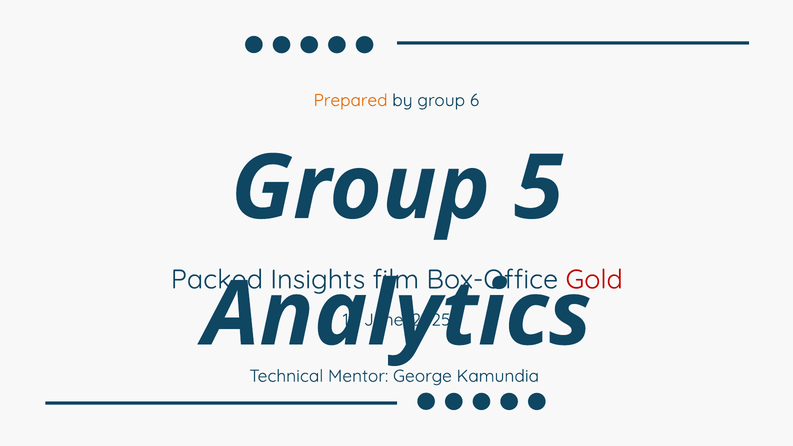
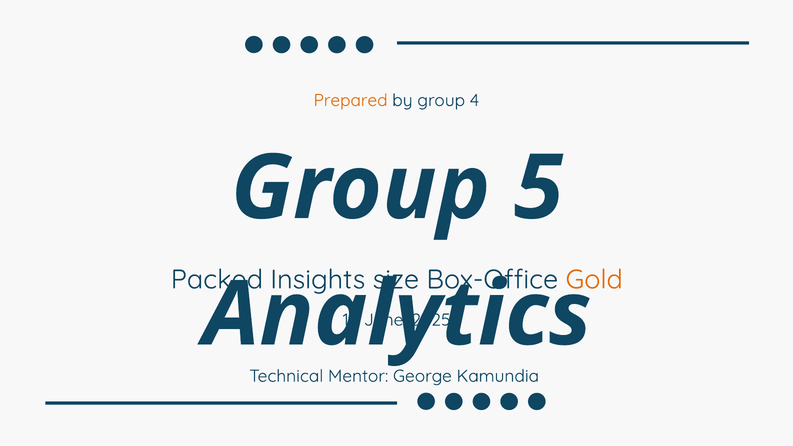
6: 6 -> 4
film: film -> size
Gold colour: red -> orange
